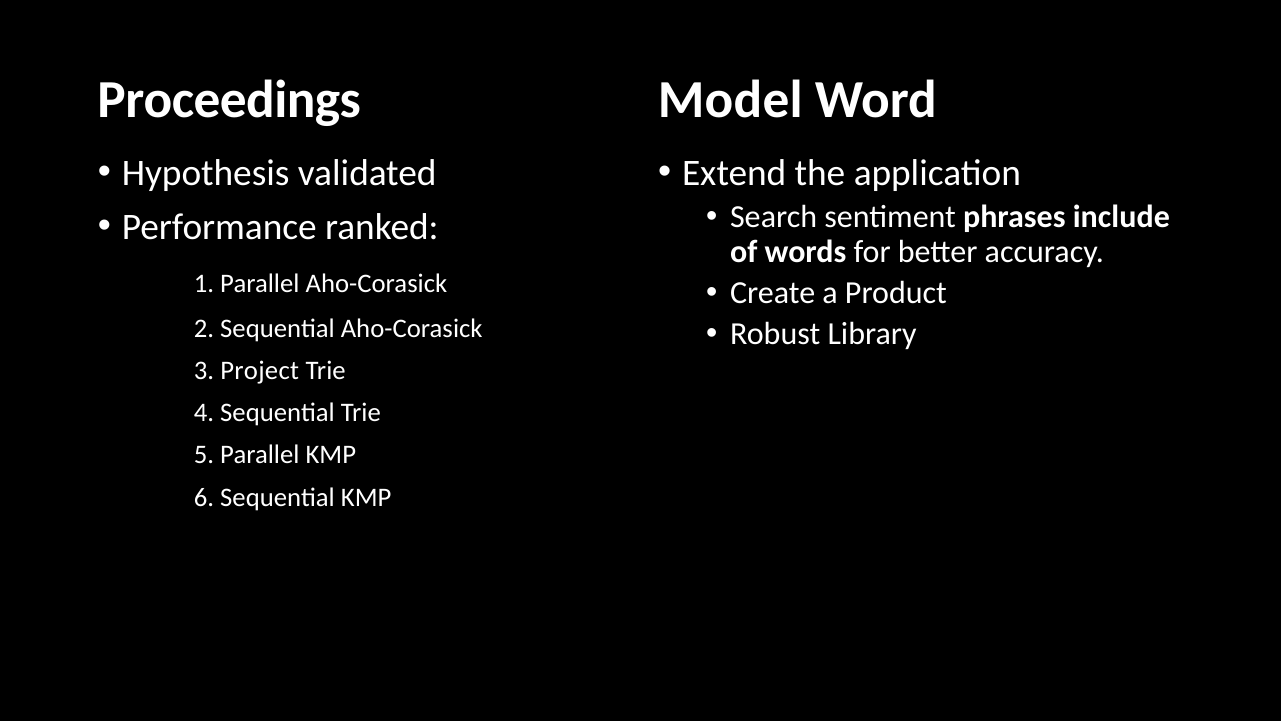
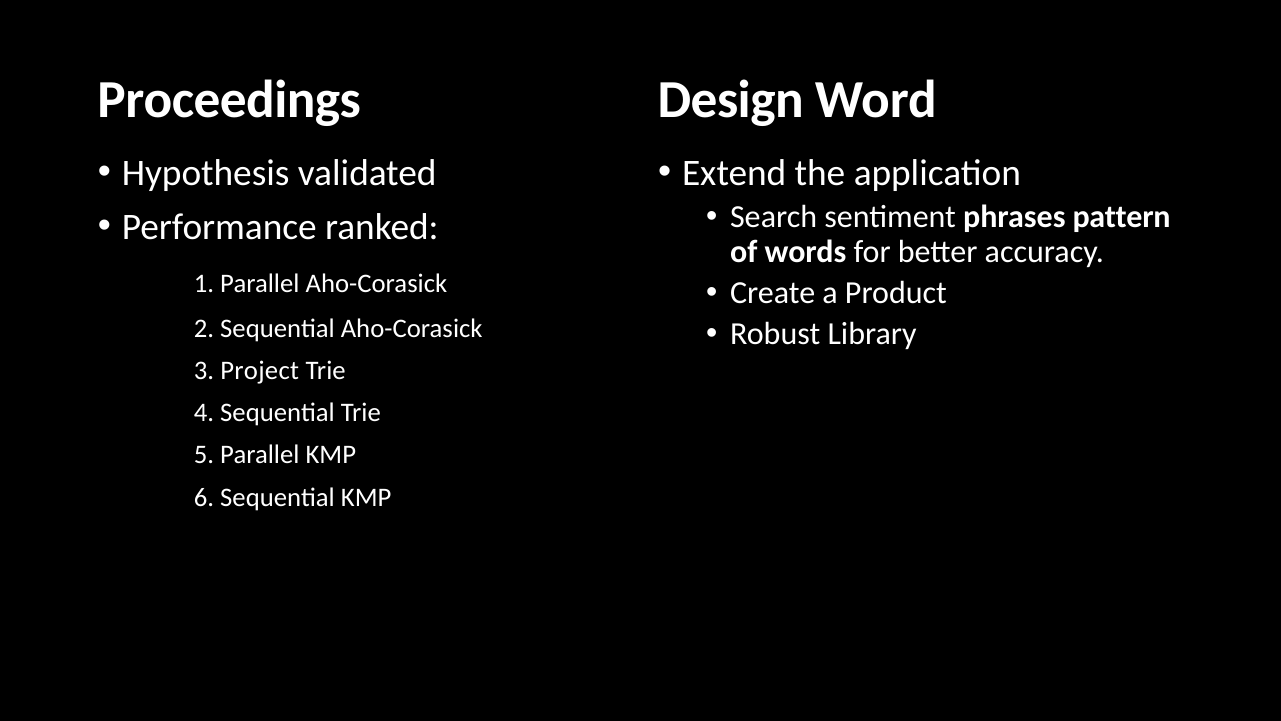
Model: Model -> Design
include: include -> pattern
